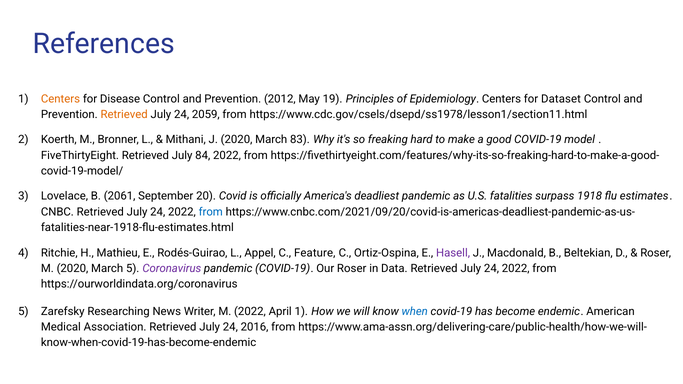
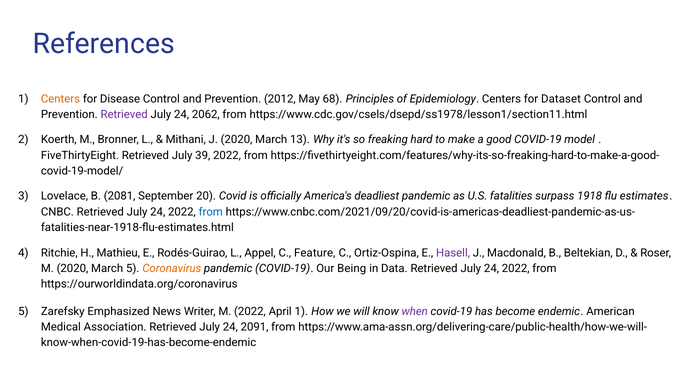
19: 19 -> 68
Retrieved at (124, 115) colour: orange -> purple
2059: 2059 -> 2062
83: 83 -> 13
84: 84 -> 39
2061: 2061 -> 2081
Coronavirus colour: purple -> orange
Our Roser: Roser -> Being
Researching: Researching -> Emphasized
when colour: blue -> purple
2016: 2016 -> 2091
